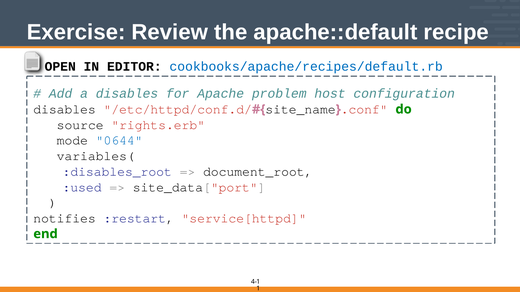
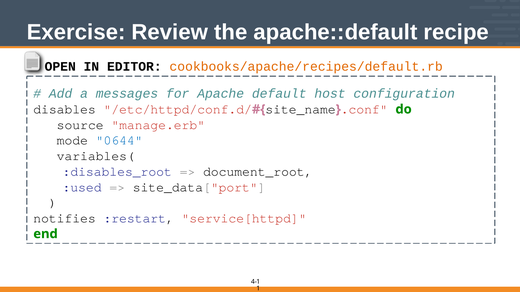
cookbooks/apache/recipes/default.rb colour: blue -> orange
a disables: disables -> messages
problem: problem -> default
rights.erb: rights.erb -> manage.erb
